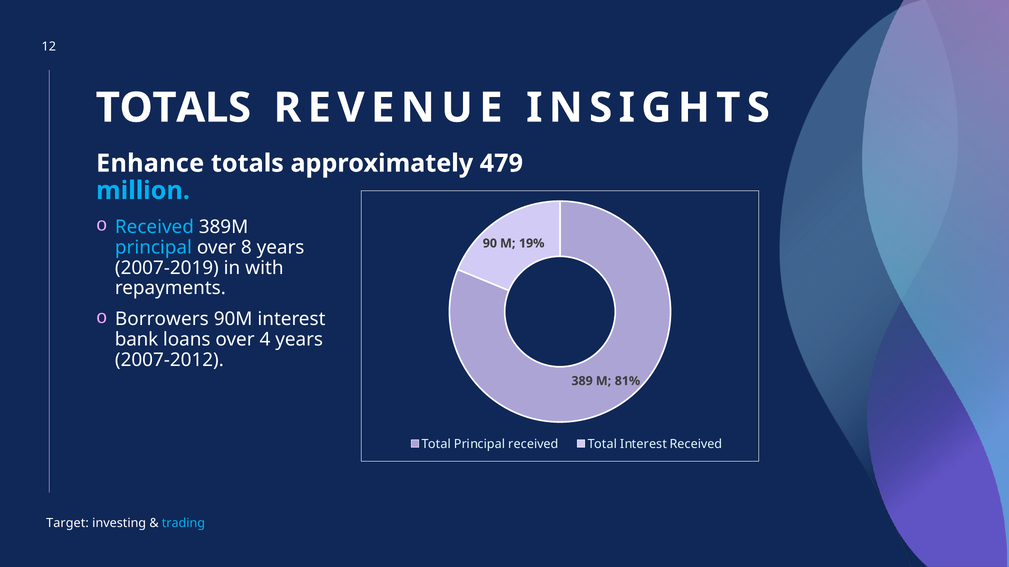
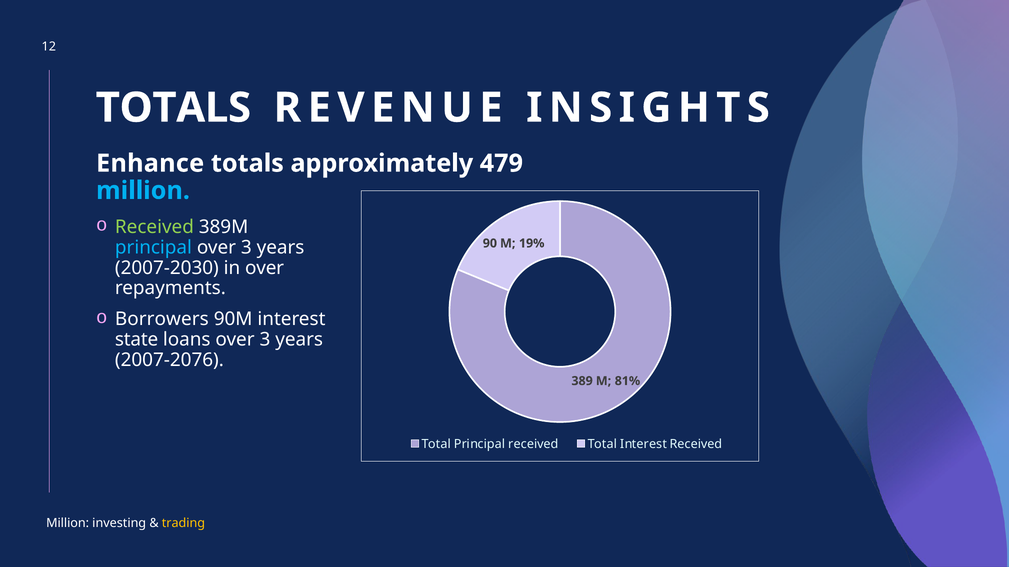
Received at (154, 227) colour: light blue -> light green
8 at (246, 248): 8 -> 3
2007-2019: 2007-2019 -> 2007-2030
in with: with -> over
bank: bank -> state
loans over 4: 4 -> 3
2007-2012: 2007-2012 -> 2007-2076
Target at (68, 524): Target -> Million
trading colour: light blue -> yellow
